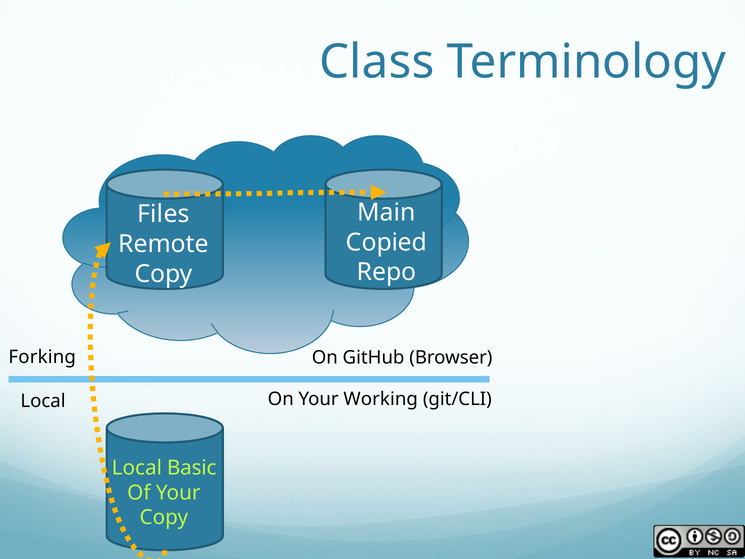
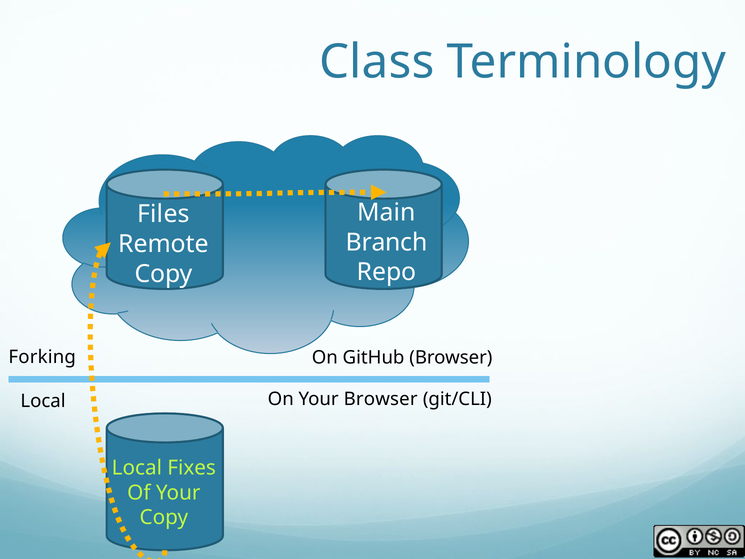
Copied: Copied -> Branch
Your Working: Working -> Browser
Basic: Basic -> Fixes
